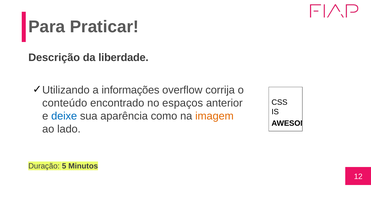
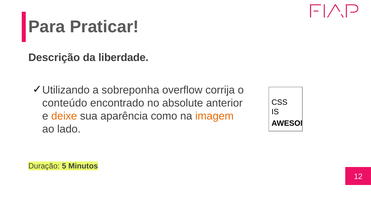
informações: informações -> sobreponha
espaços: espaços -> absolute
deixe colour: blue -> orange
